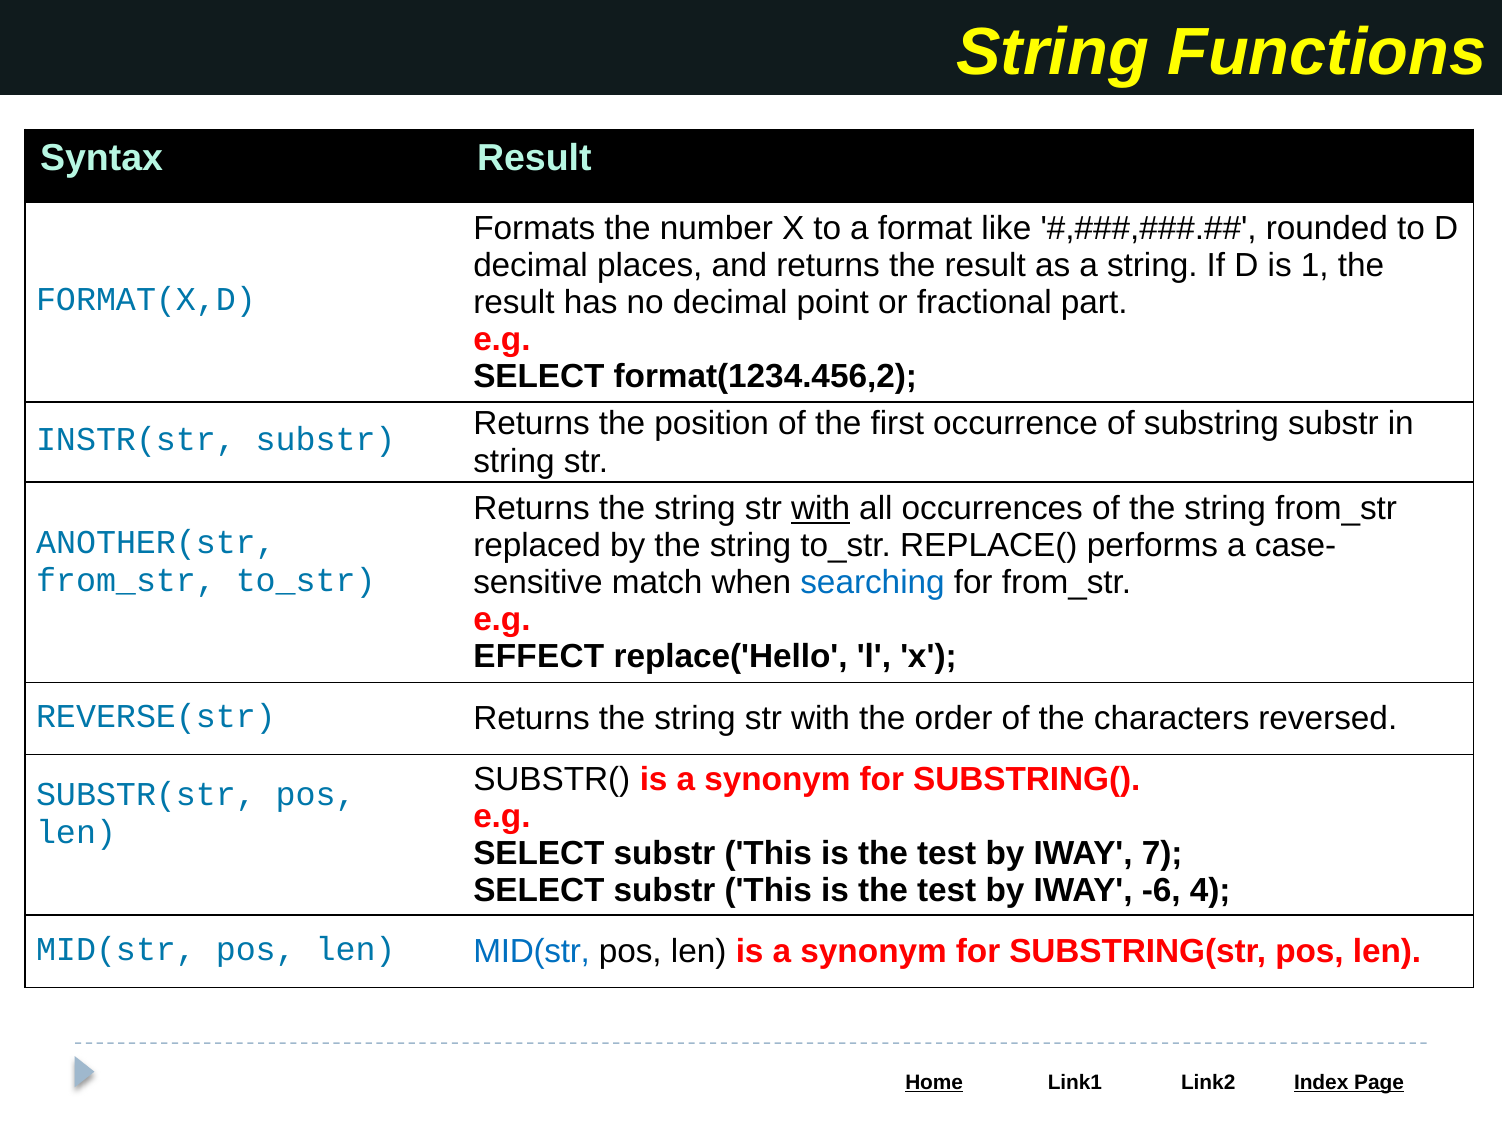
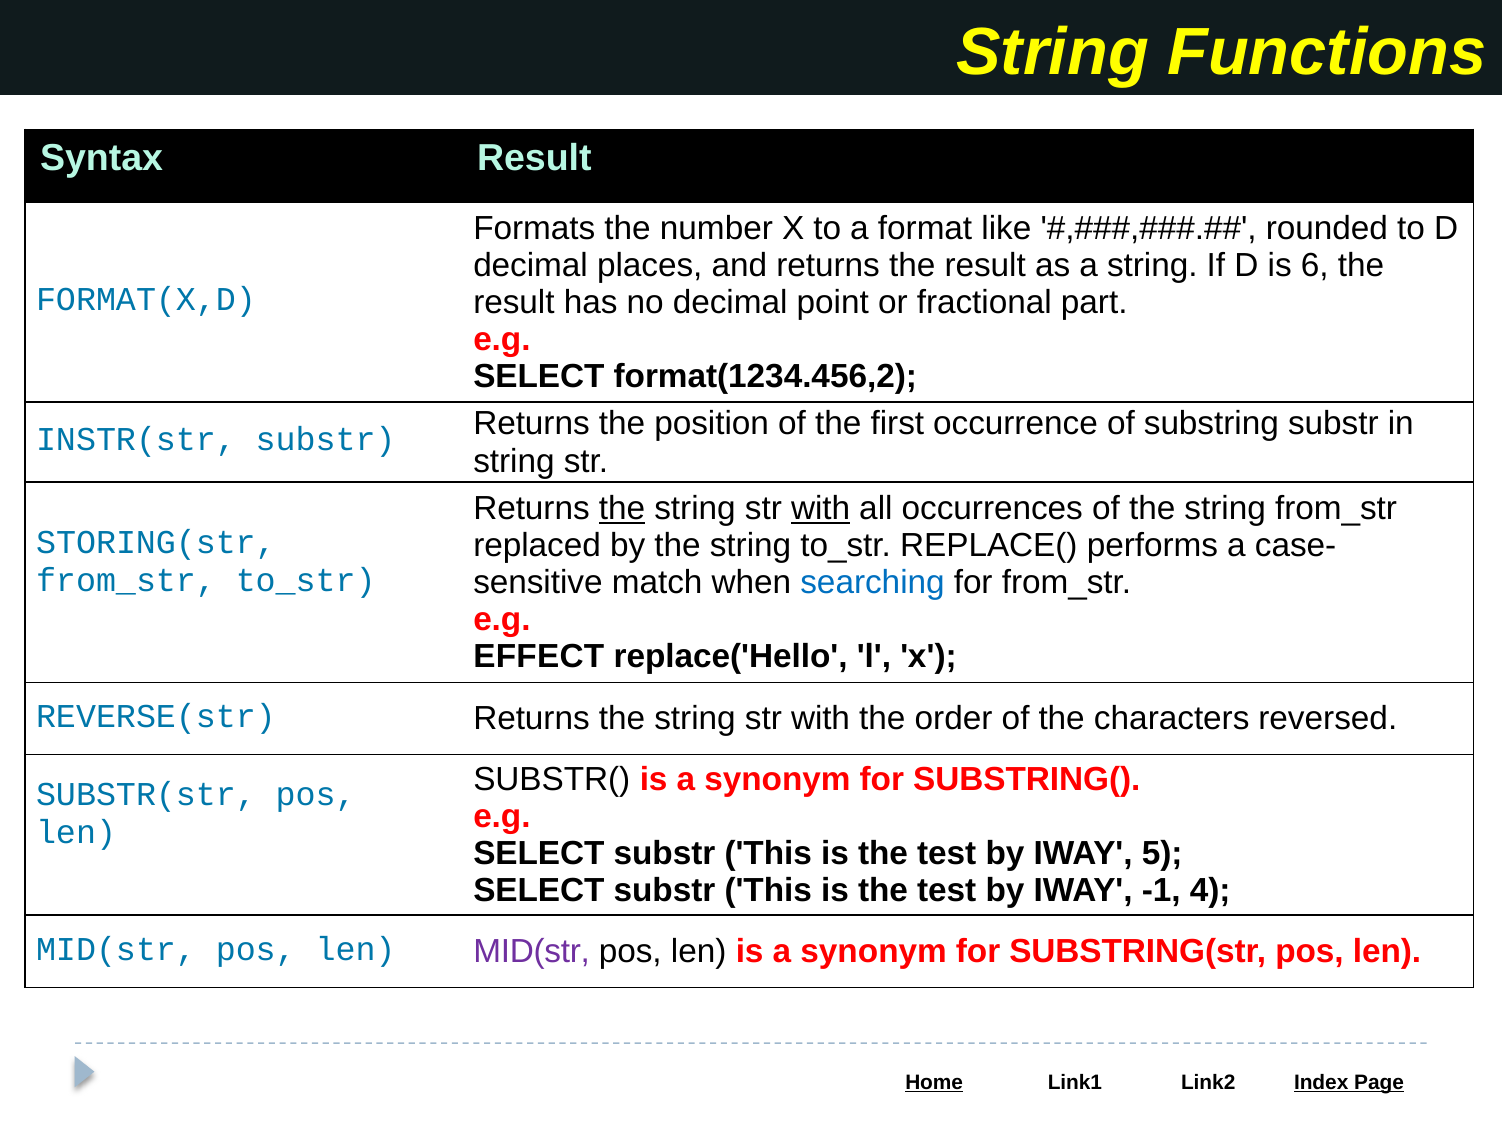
1: 1 -> 6
the at (622, 509) underline: none -> present
ANOTHER(str: ANOTHER(str -> STORING(str
7: 7 -> 5
-6: -6 -> -1
MID(str at (532, 952) colour: blue -> purple
